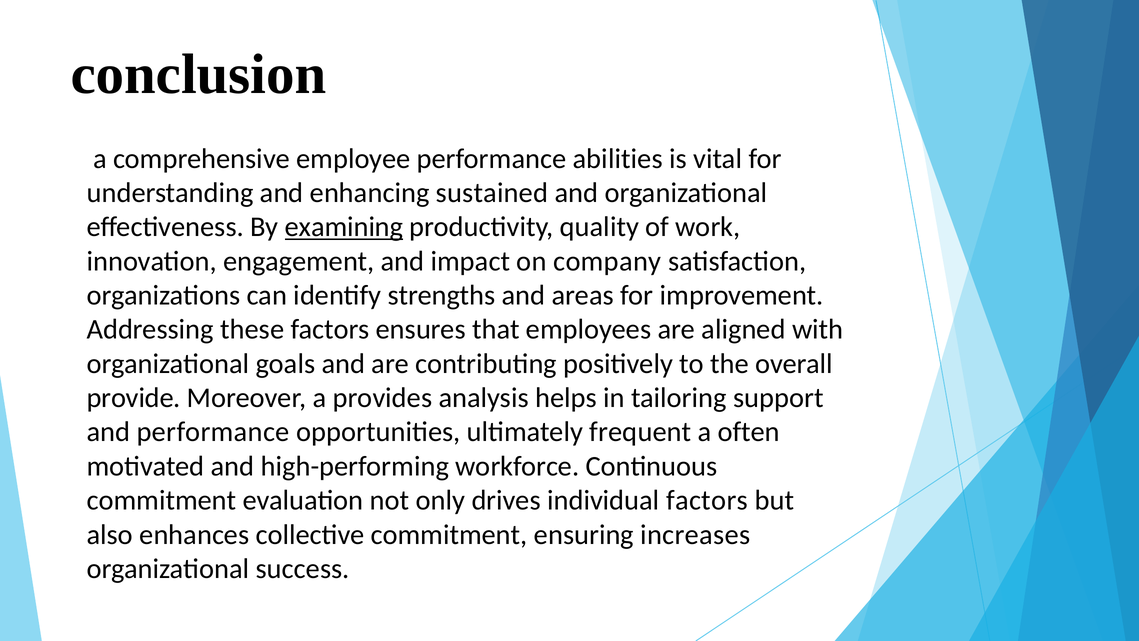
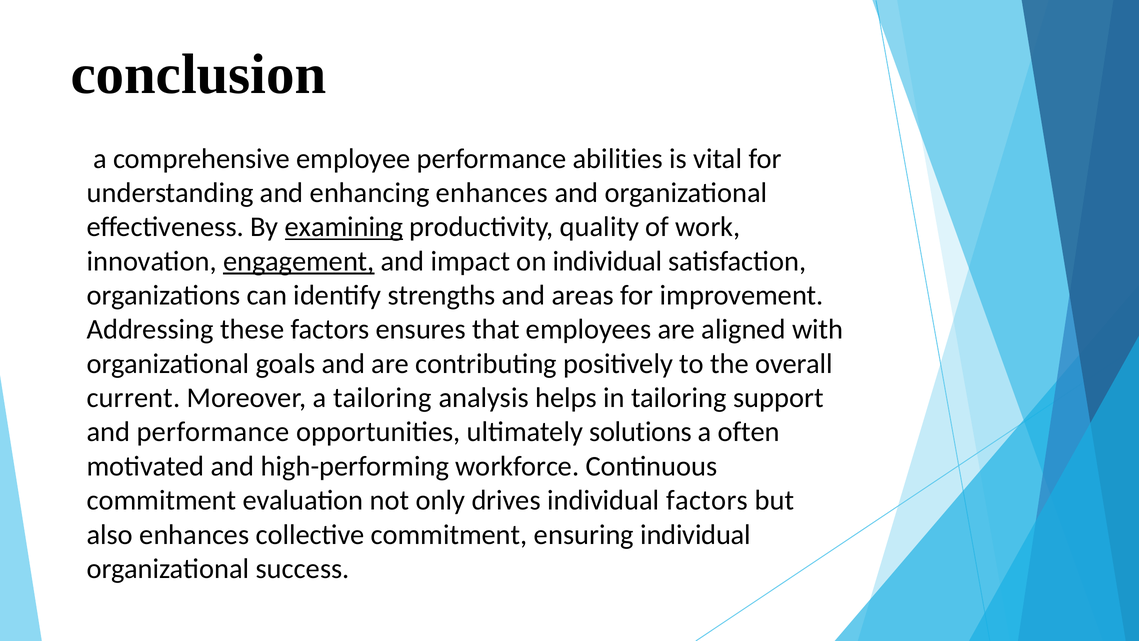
enhancing sustained: sustained -> enhances
engagement underline: none -> present
on company: company -> individual
provide: provide -> current
a provides: provides -> tailoring
frequent: frequent -> solutions
ensuring increases: increases -> individual
